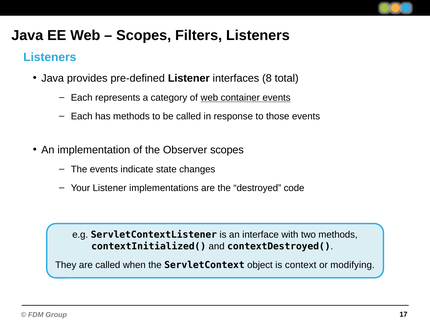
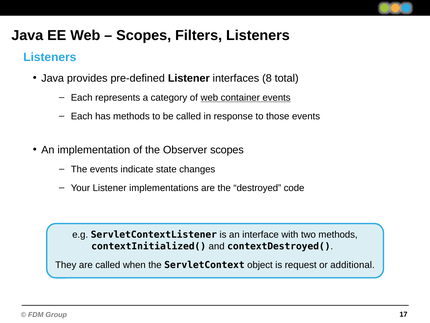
context: context -> request
modifying: modifying -> additional
